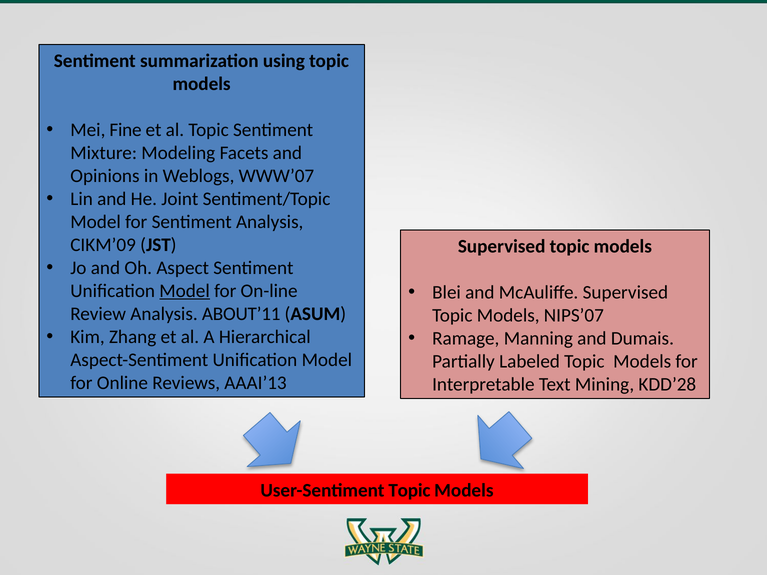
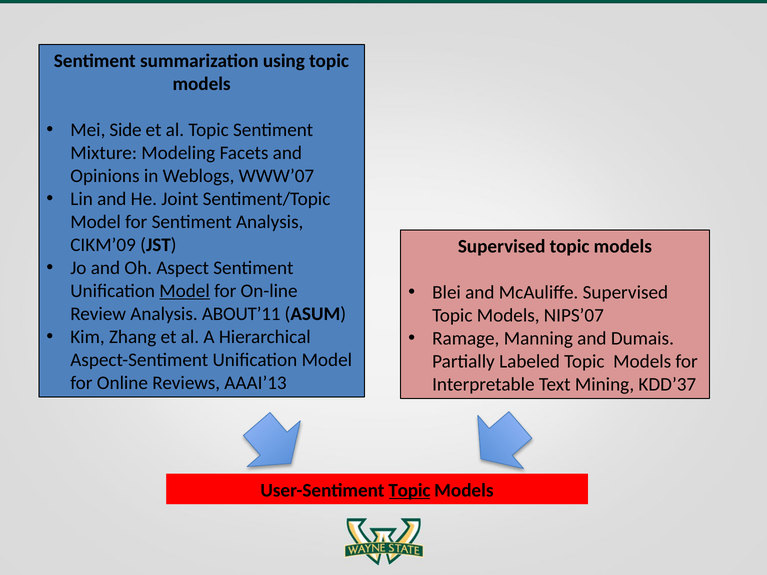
Fine: Fine -> Side
KDD’28: KDD’28 -> KDD’37
Topic at (409, 491) underline: none -> present
